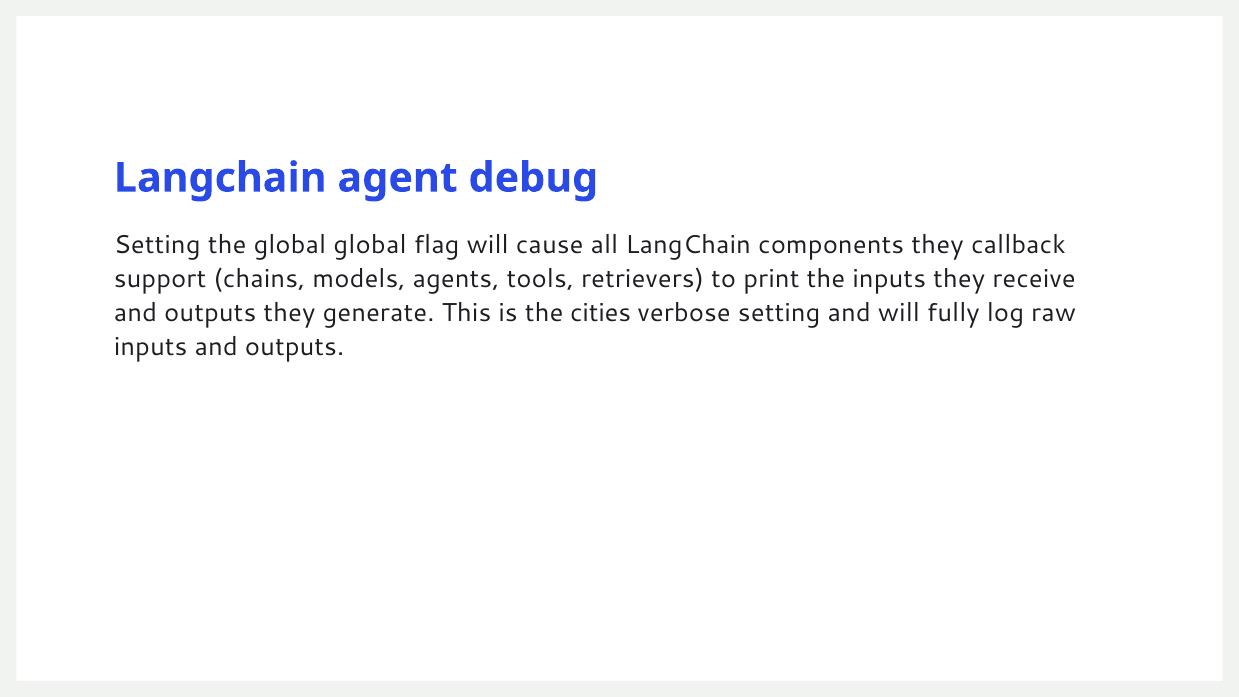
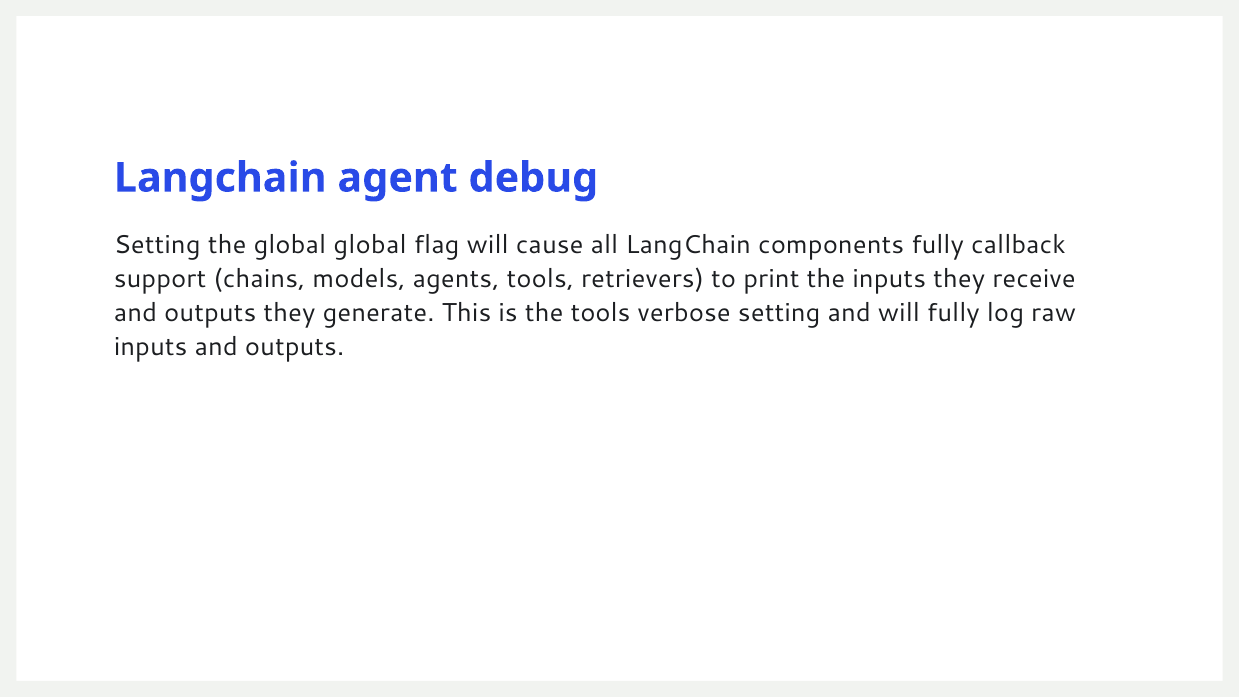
components they: they -> fully
the cities: cities -> tools
